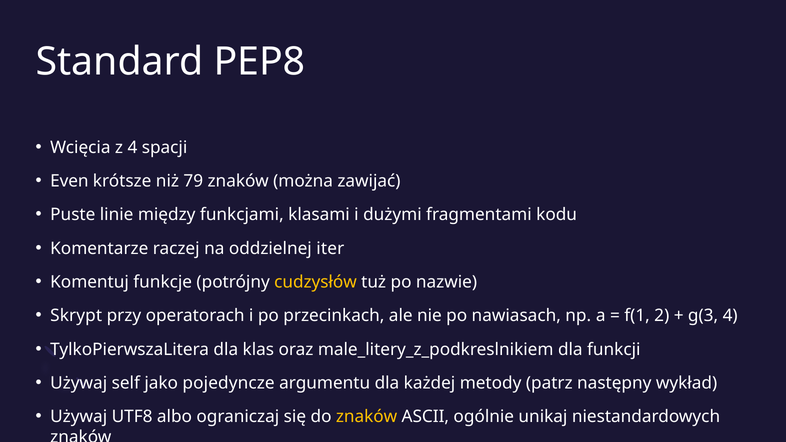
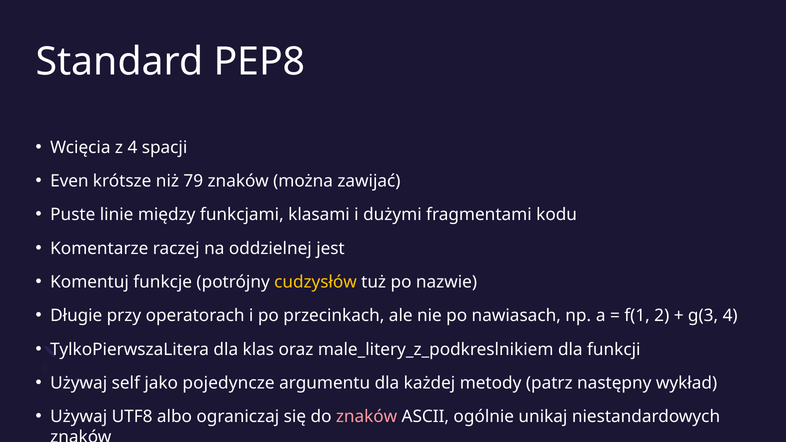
iter: iter -> jest
Skrypt: Skrypt -> Długie
znaków at (367, 417) colour: yellow -> pink
